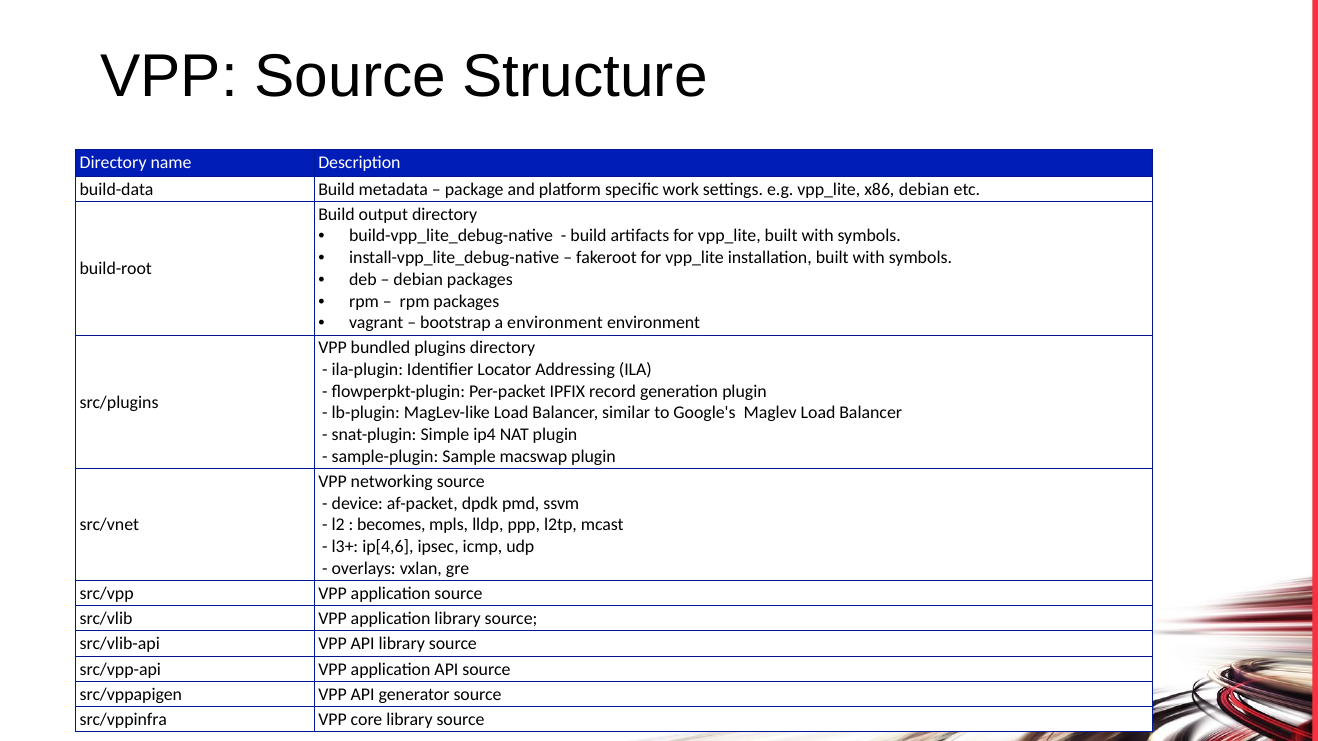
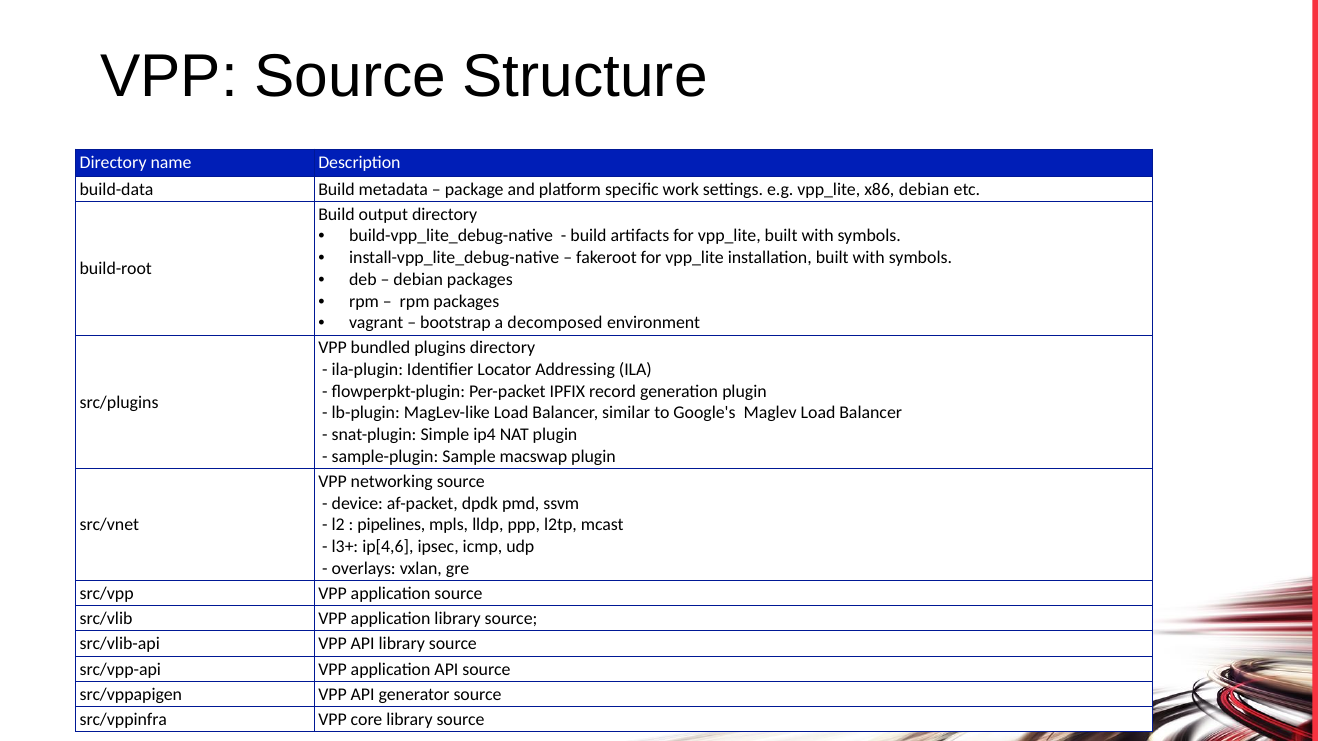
a environment: environment -> decomposed
becomes: becomes -> pipelines
